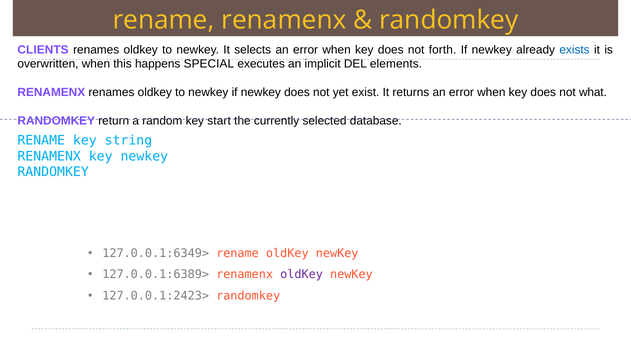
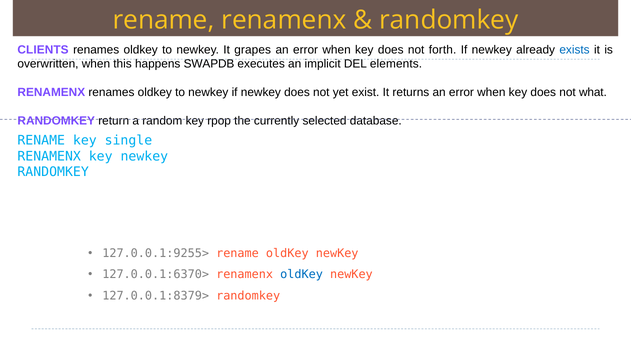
selects: selects -> grapes
SPECIAL: SPECIAL -> SWAPDB
start: start -> rpop
string: string -> single
127.0.0.1:6349>: 127.0.0.1:6349> -> 127.0.0.1:9255>
127.0.0.1:6389>: 127.0.0.1:6389> -> 127.0.0.1:6370>
oldKey at (302, 275) colour: purple -> blue
127.0.0.1:2423>: 127.0.0.1:2423> -> 127.0.0.1:8379>
